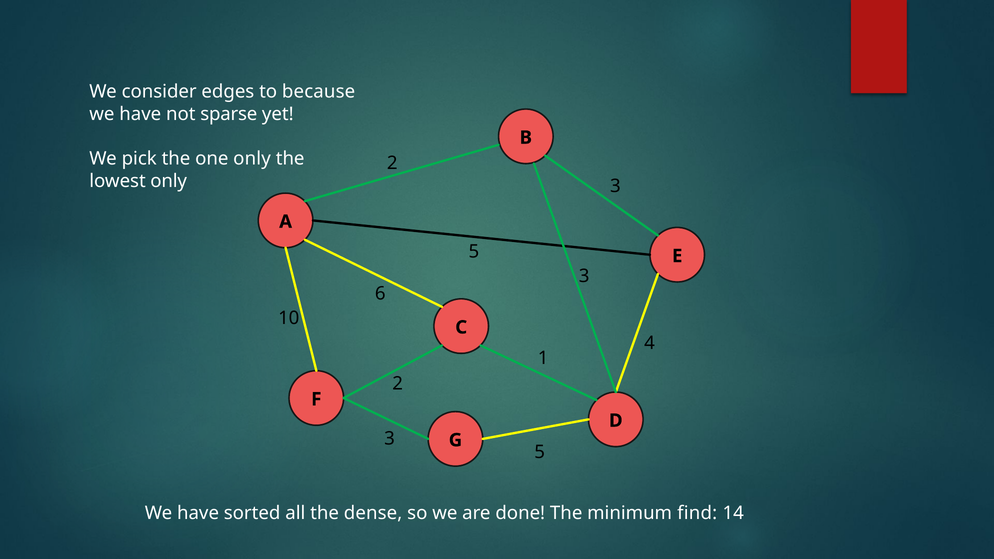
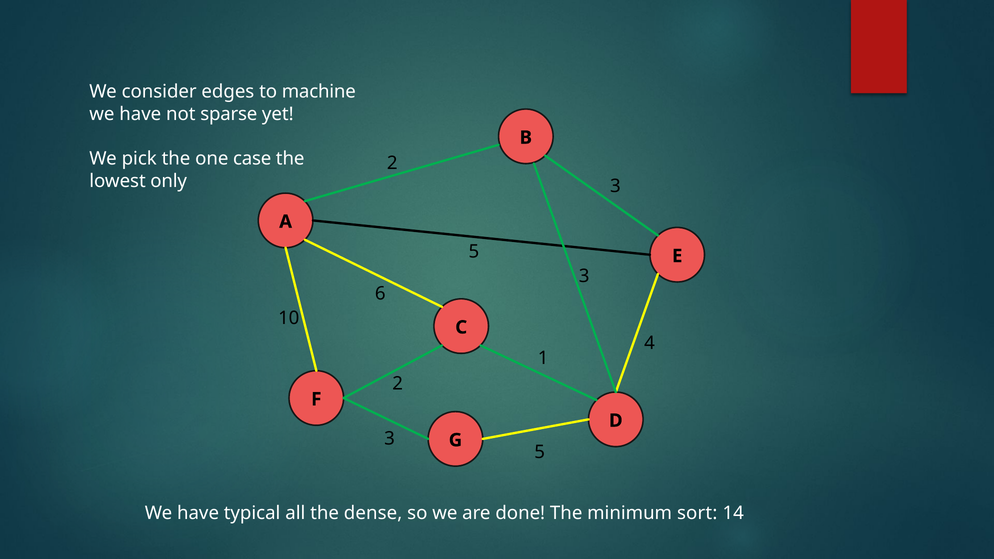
because: because -> machine
one only: only -> case
sorted: sorted -> typical
find: find -> sort
